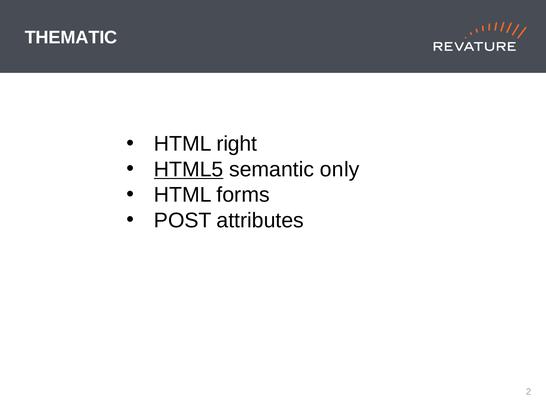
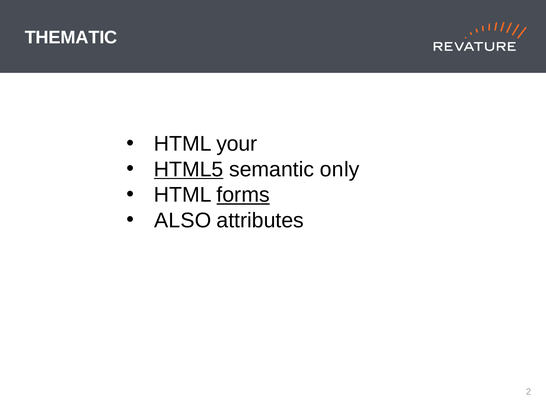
right: right -> your
forms underline: none -> present
POST: POST -> ALSO
